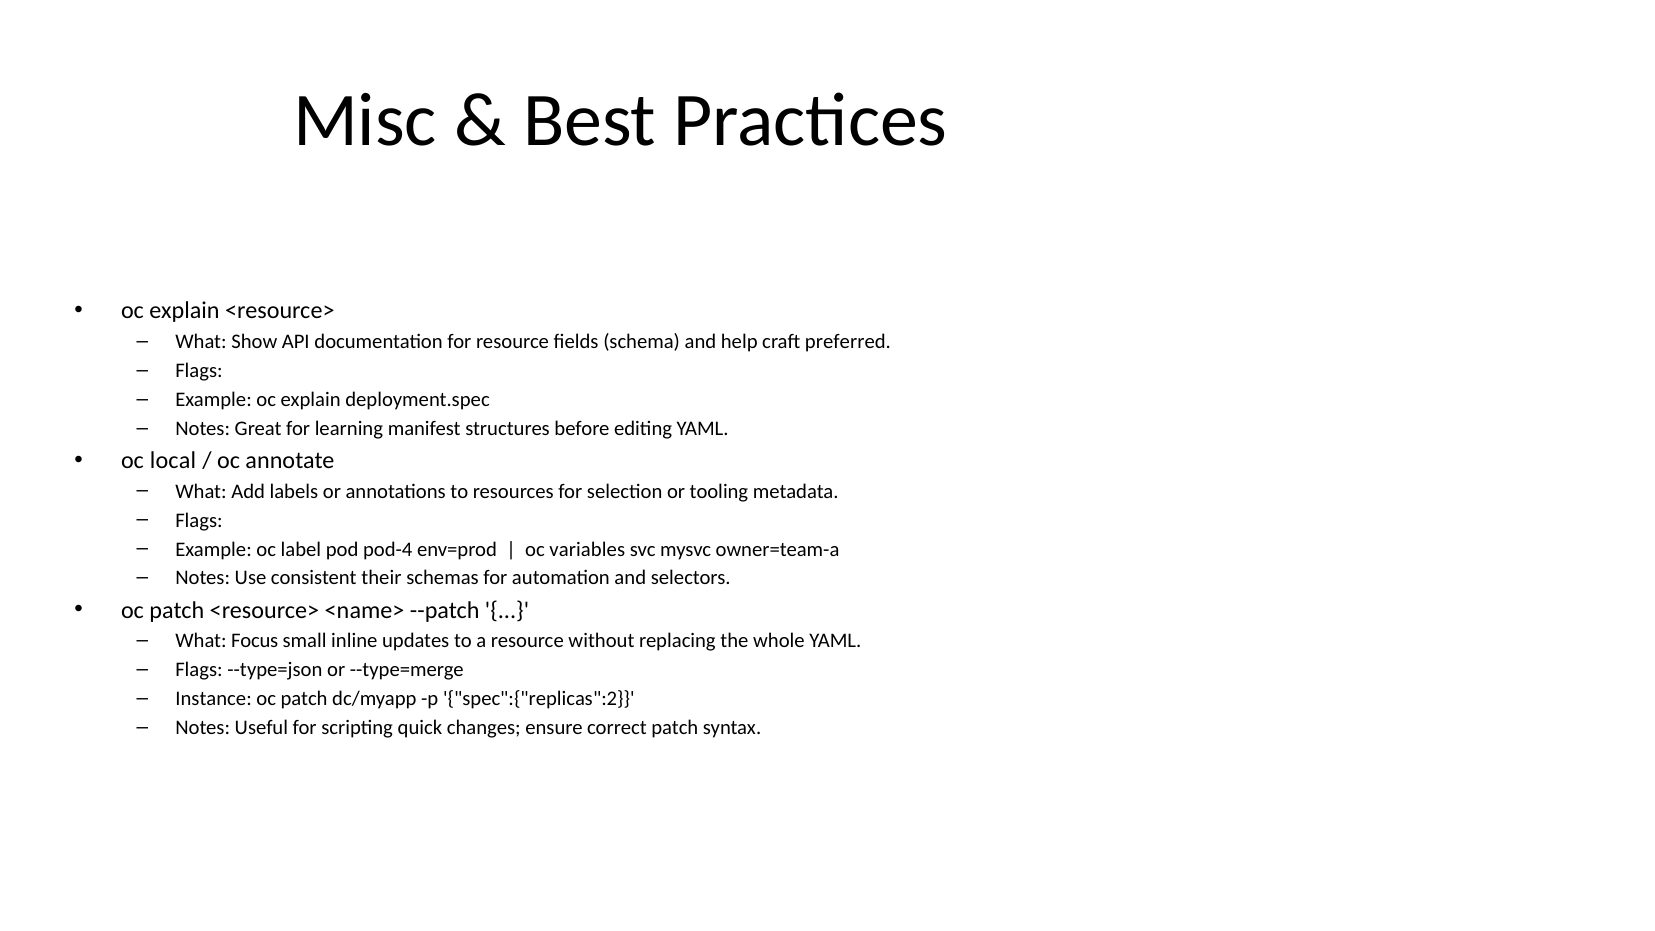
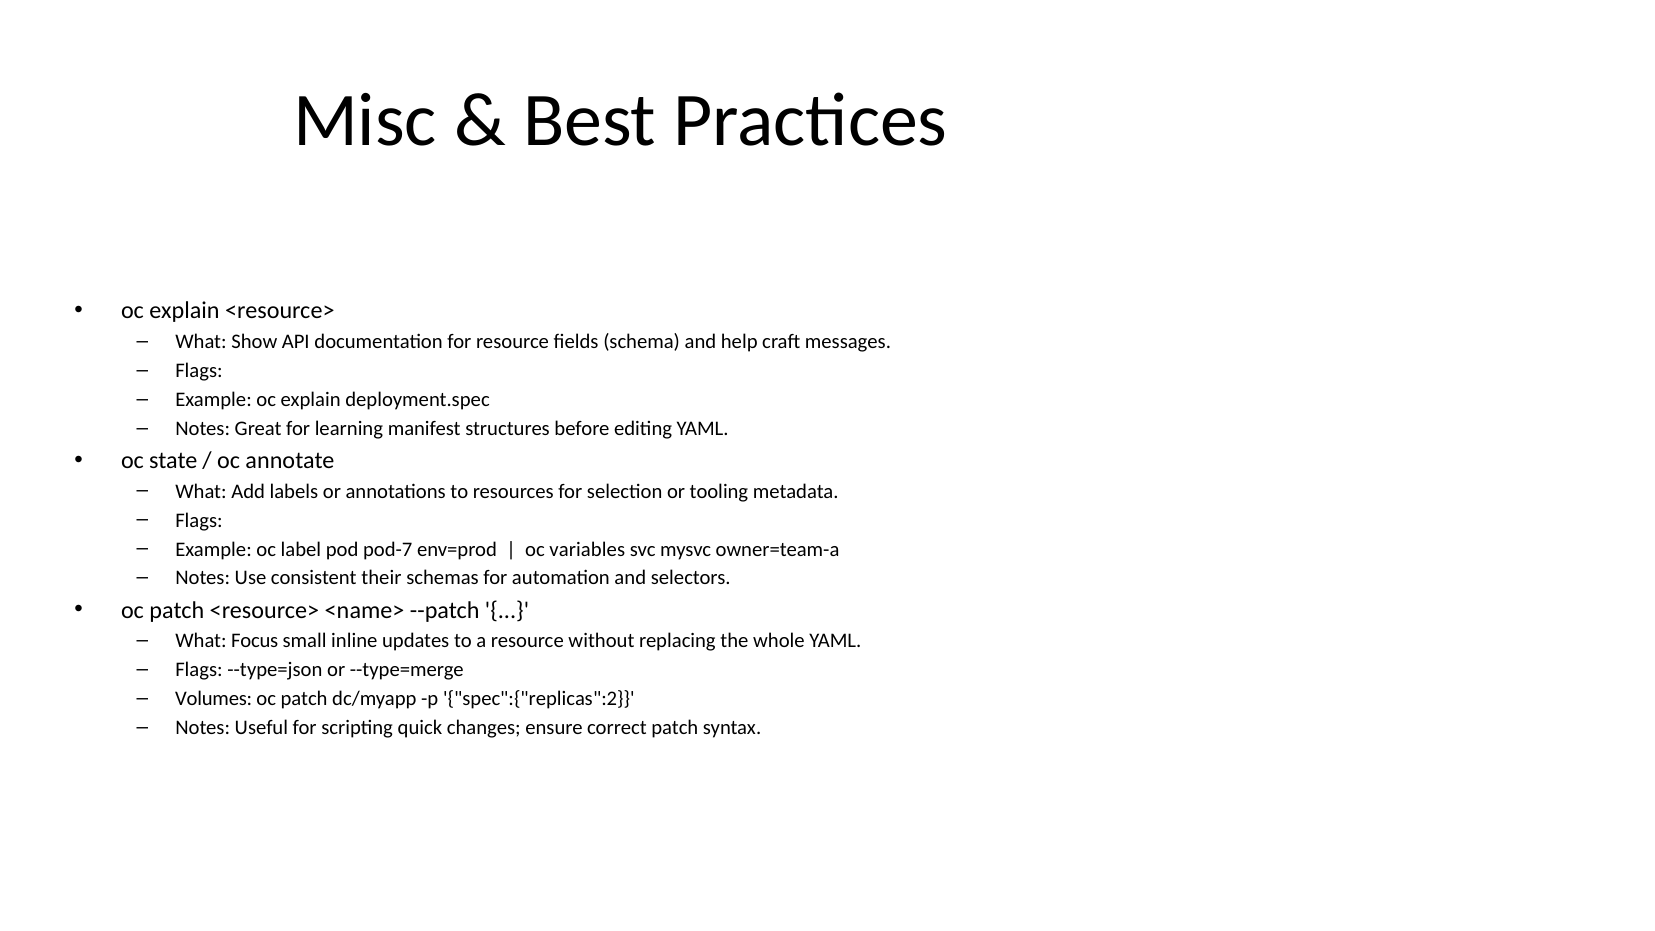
preferred: preferred -> messages
local: local -> state
pod-4: pod-4 -> pod-7
Instance: Instance -> Volumes
